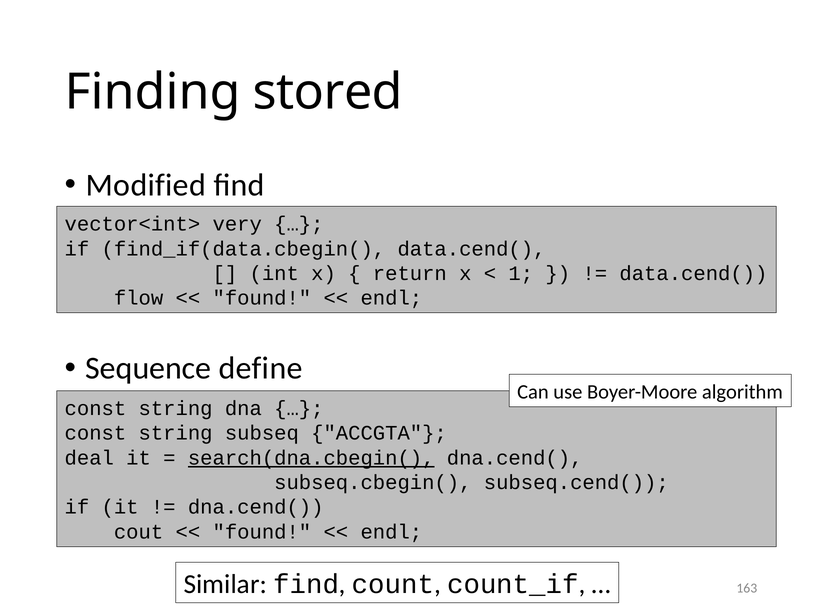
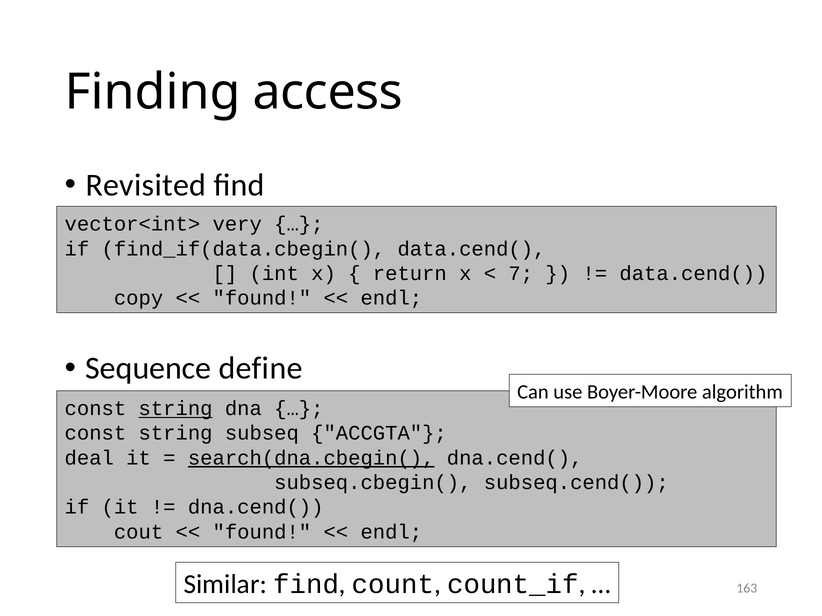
stored: stored -> access
Modified: Modified -> Revisited
1: 1 -> 7
flow: flow -> copy
string at (176, 409) underline: none -> present
